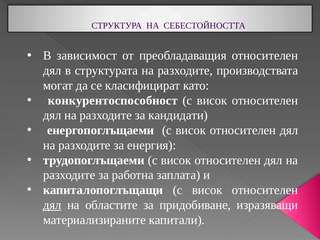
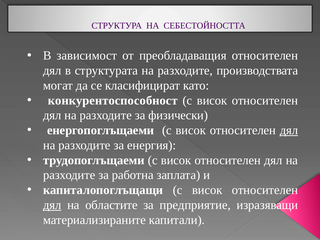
кандидати: кандидати -> физически
дял at (289, 130) underline: none -> present
придобиване: придобиване -> предприятие
